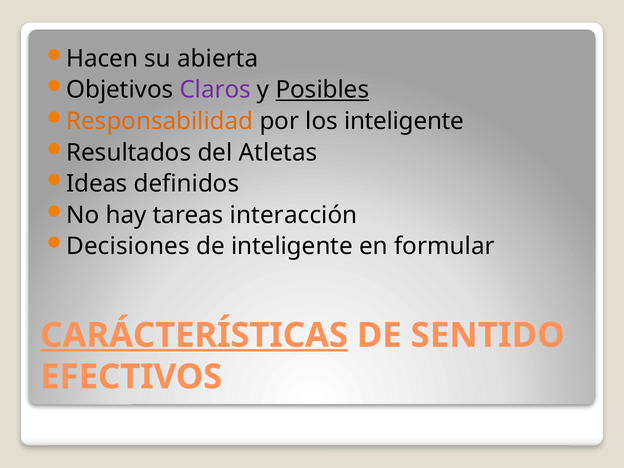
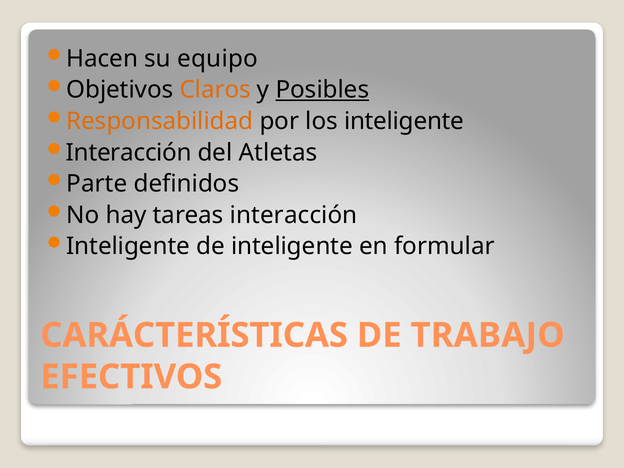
abierta: abierta -> equipo
Claros colour: purple -> orange
Resultados at (129, 153): Resultados -> Interacción
Ideas: Ideas -> Parte
Decisiones at (128, 246): Decisiones -> Inteligente
CARÁCTERÍSTICAS underline: present -> none
SENTIDO: SENTIDO -> TRABAJO
